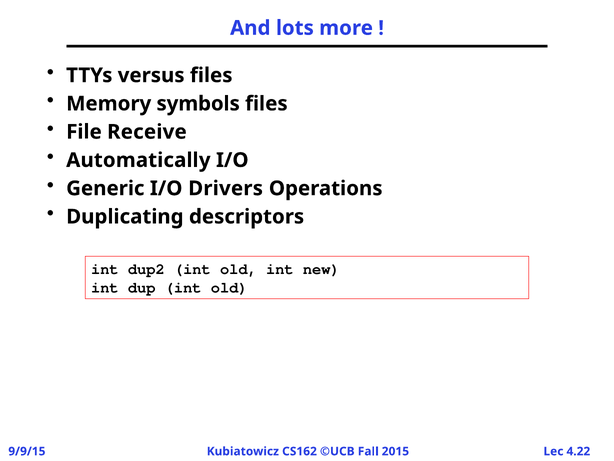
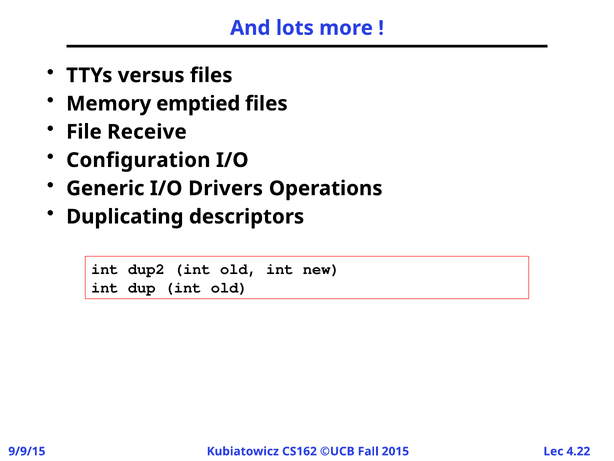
symbols: symbols -> emptied
Automatically: Automatically -> Configuration
